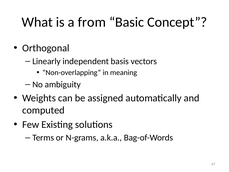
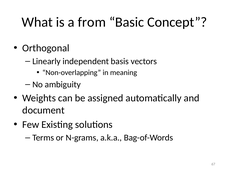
computed: computed -> document
